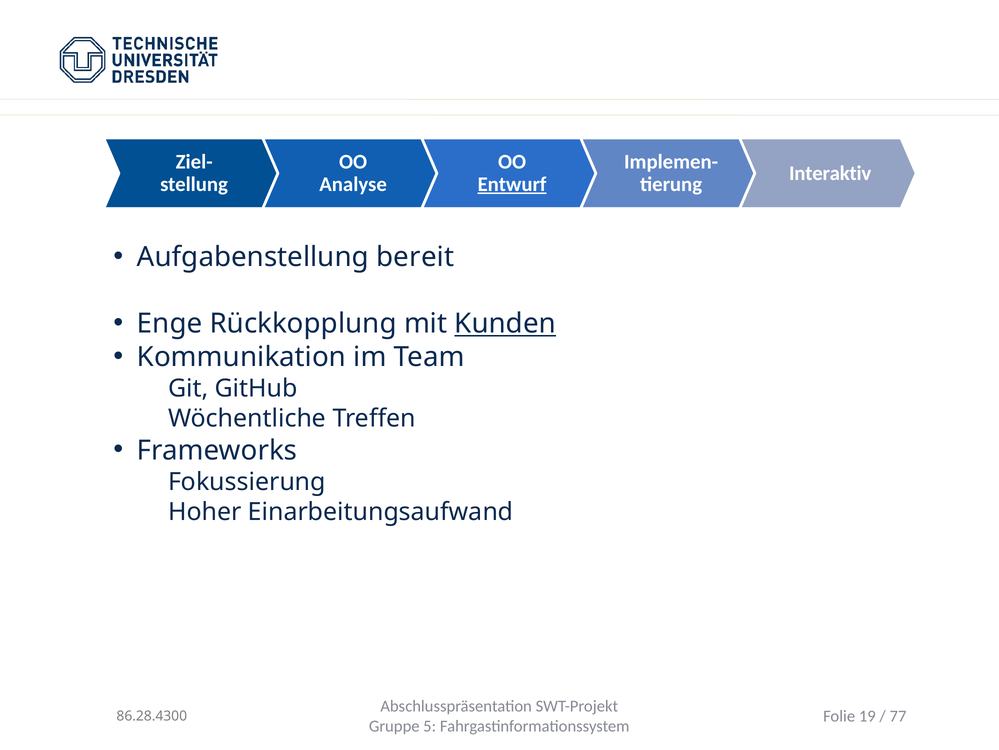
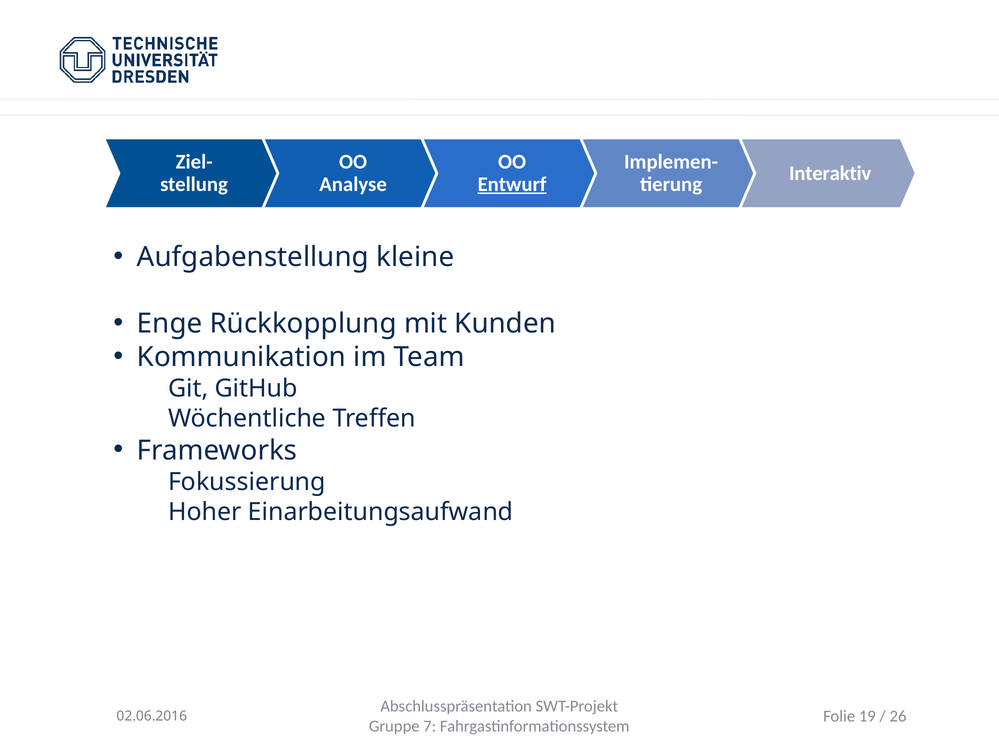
bereit: bereit -> kleine
Kunden underline: present -> none
77: 77 -> 26
86.28.4300: 86.28.4300 -> 02.06.2016
5: 5 -> 7
